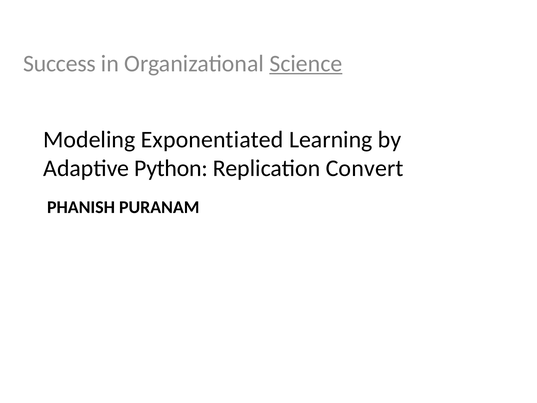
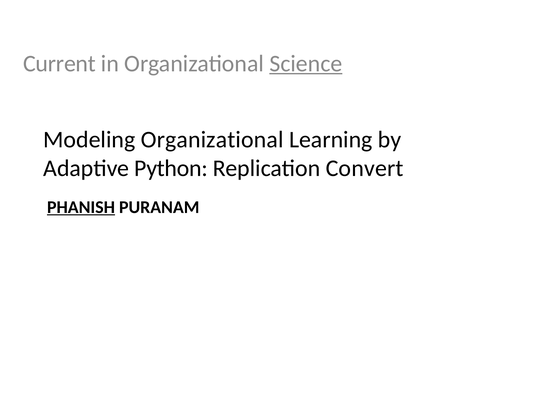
Success: Success -> Current
Modeling Exponentiated: Exponentiated -> Organizational
PHANISH underline: none -> present
